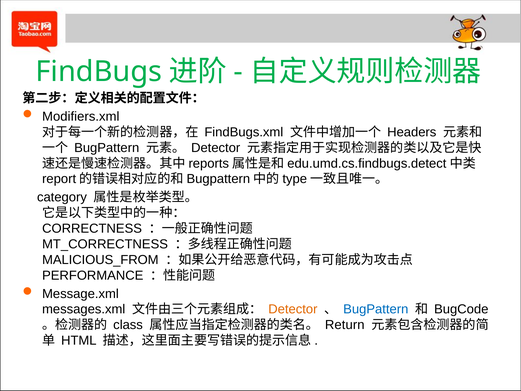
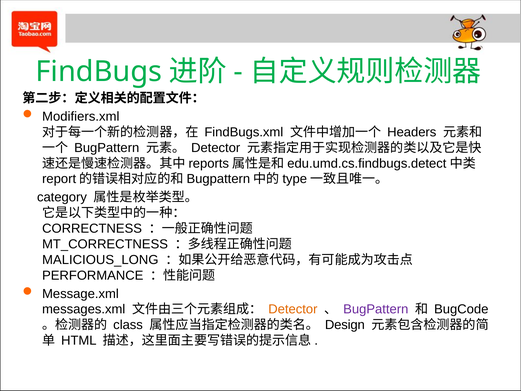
MALICIOUS_FROM: MALICIOUS_FROM -> MALICIOUS_LONG
BugPattern at (376, 309) colour: blue -> purple
Return: Return -> Design
